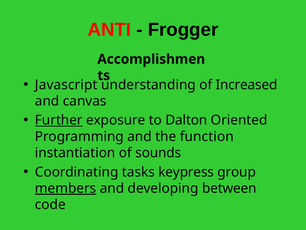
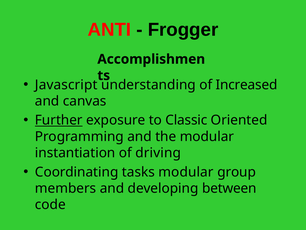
Dalton: Dalton -> Classic
the function: function -> modular
sounds: sounds -> driving
tasks keypress: keypress -> modular
members underline: present -> none
